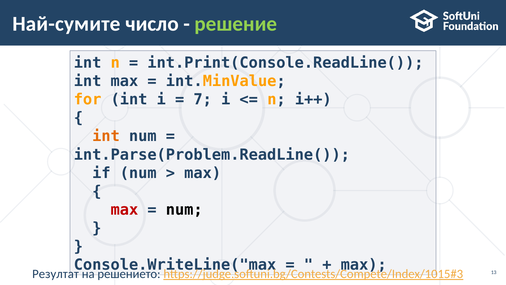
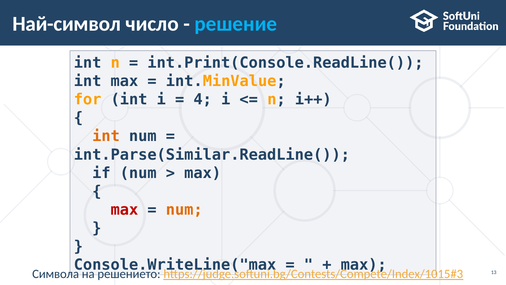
Най-сумите: Най-сумите -> Най-символ
решение colour: light green -> light blue
7: 7 -> 4
int.Parse(Problem.ReadLine(: int.Parse(Problem.ReadLine( -> int.Parse(Similar.ReadLine(
num at (184, 210) colour: black -> orange
Резултат: Резултат -> Символа
